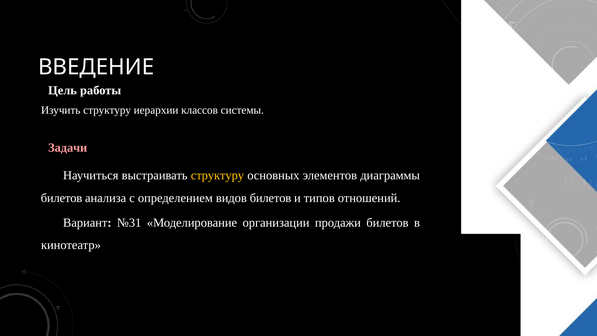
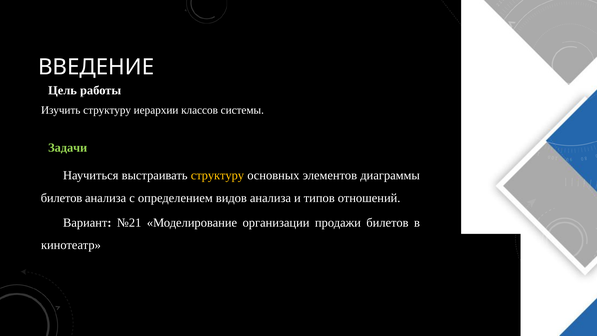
Задачи colour: pink -> light green
видов билетов: билетов -> анализа
№31: №31 -> №21
